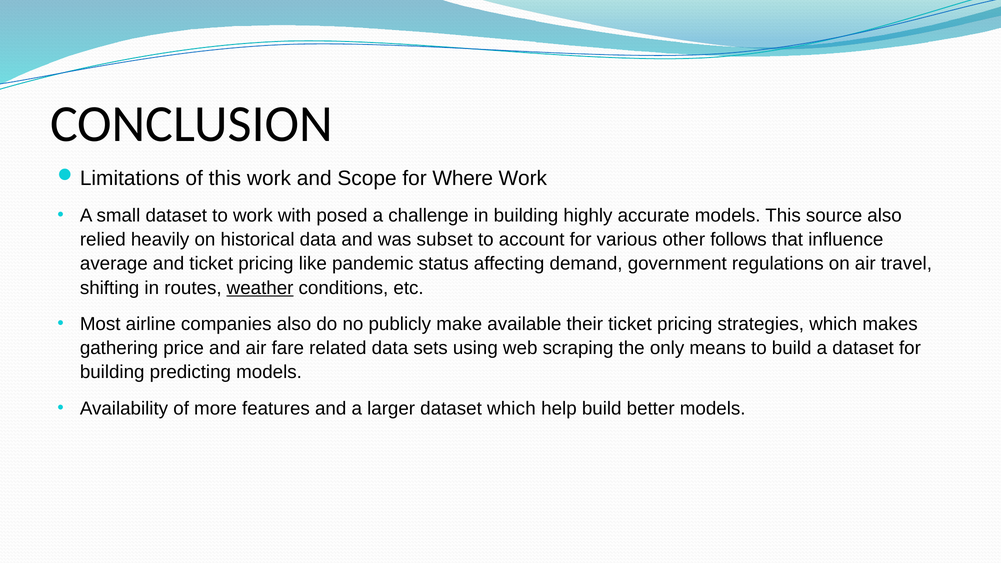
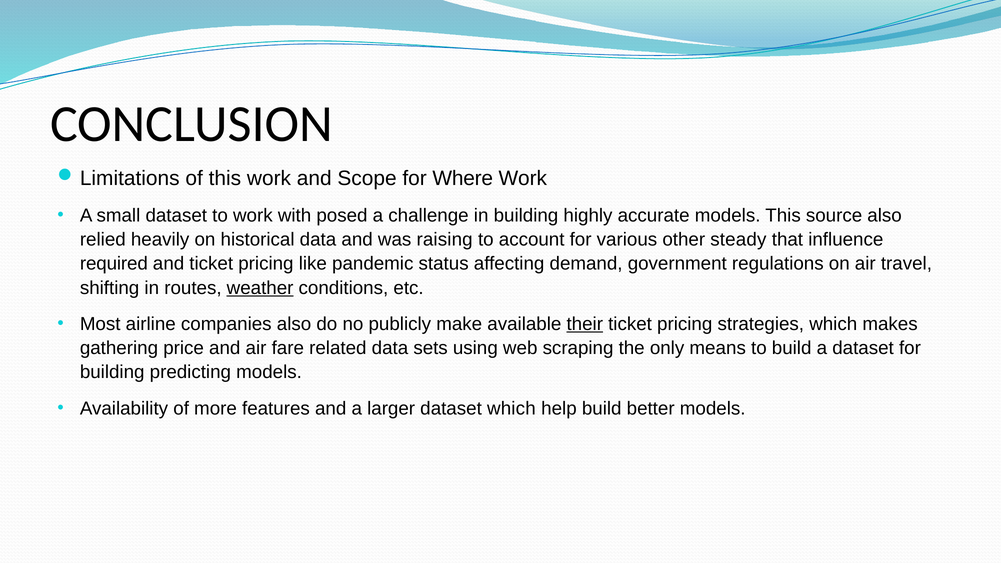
subset: subset -> raising
follows: follows -> steady
average: average -> required
their underline: none -> present
